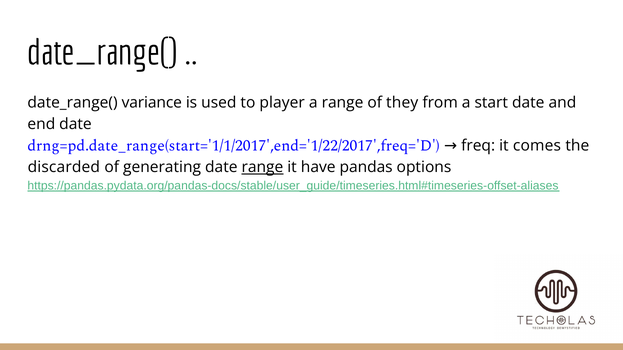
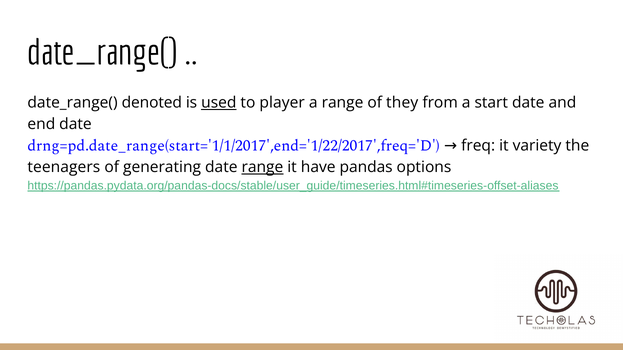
variance: variance -> denoted
used underline: none -> present
comes: comes -> variety
discarded: discarded -> teenagers
